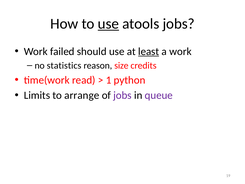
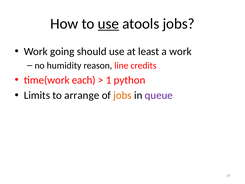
failed: failed -> going
least underline: present -> none
statistics: statistics -> humidity
size: size -> line
read: read -> each
jobs at (123, 95) colour: purple -> orange
